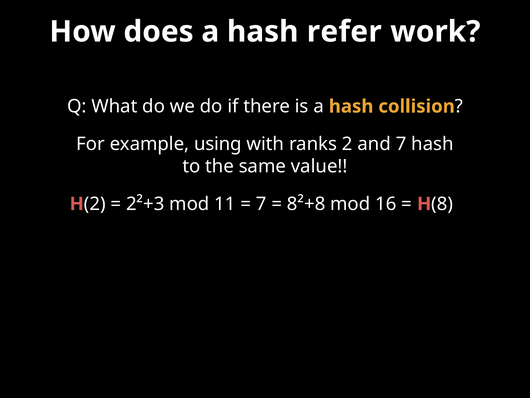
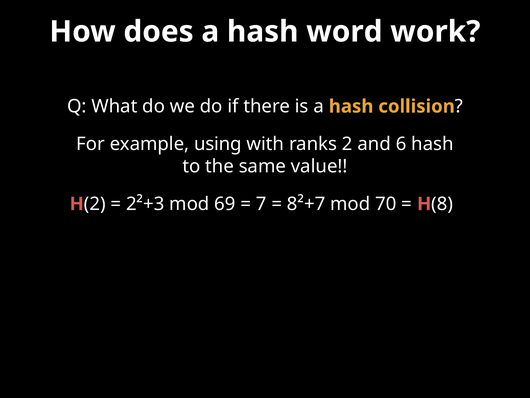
refer: refer -> word
and 7: 7 -> 6
11: 11 -> 69
8²+8: 8²+8 -> 8²+7
16: 16 -> 70
